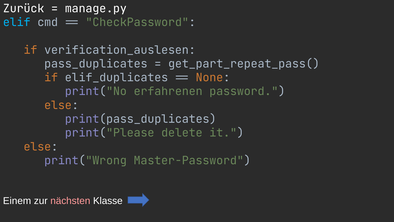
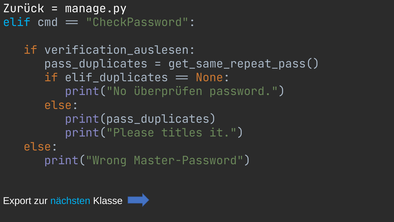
get_part_repeat_pass(: get_part_repeat_pass( -> get_same_repeat_pass(
erfahrenen: erfahrenen -> überprüfen
delete: delete -> titles
Einem: Einem -> Export
nächsten colour: pink -> light blue
